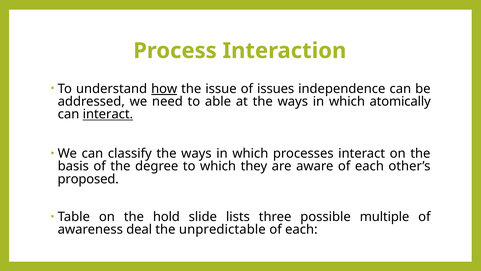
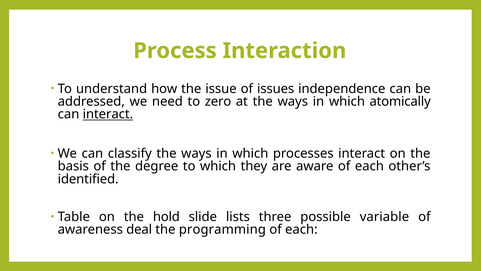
how underline: present -> none
able: able -> zero
proposed: proposed -> identified
multiple: multiple -> variable
unpredictable: unpredictable -> programming
